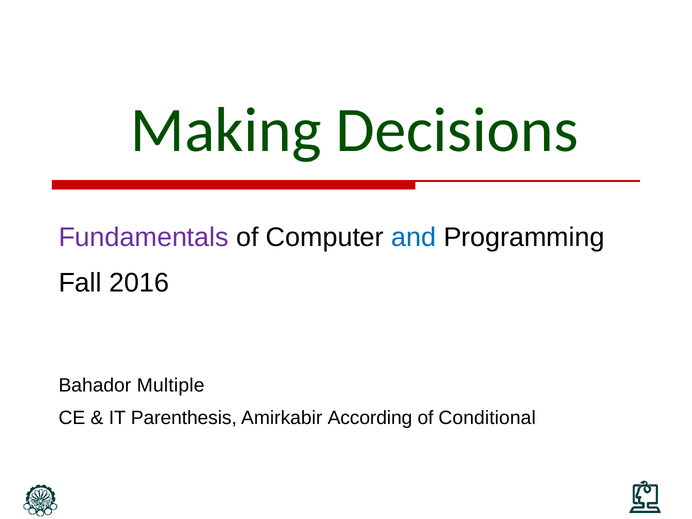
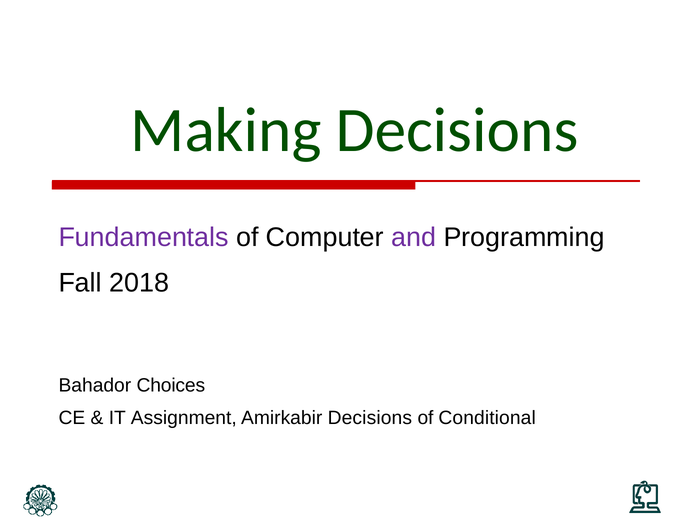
and colour: blue -> purple
2016: 2016 -> 2018
Multiple: Multiple -> Choices
Parenthesis: Parenthesis -> Assignment
Amirkabir According: According -> Decisions
